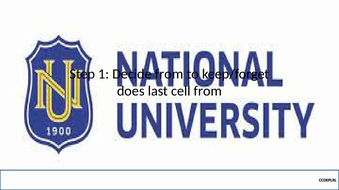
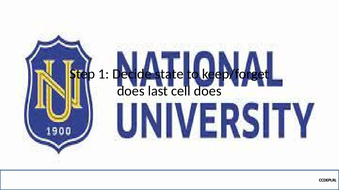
Decide from: from -> state
cell from: from -> does
